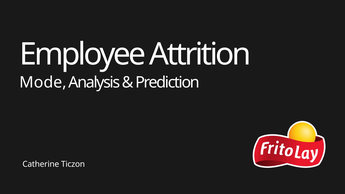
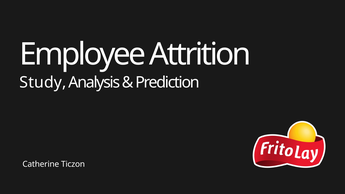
Mode: Mode -> Study
